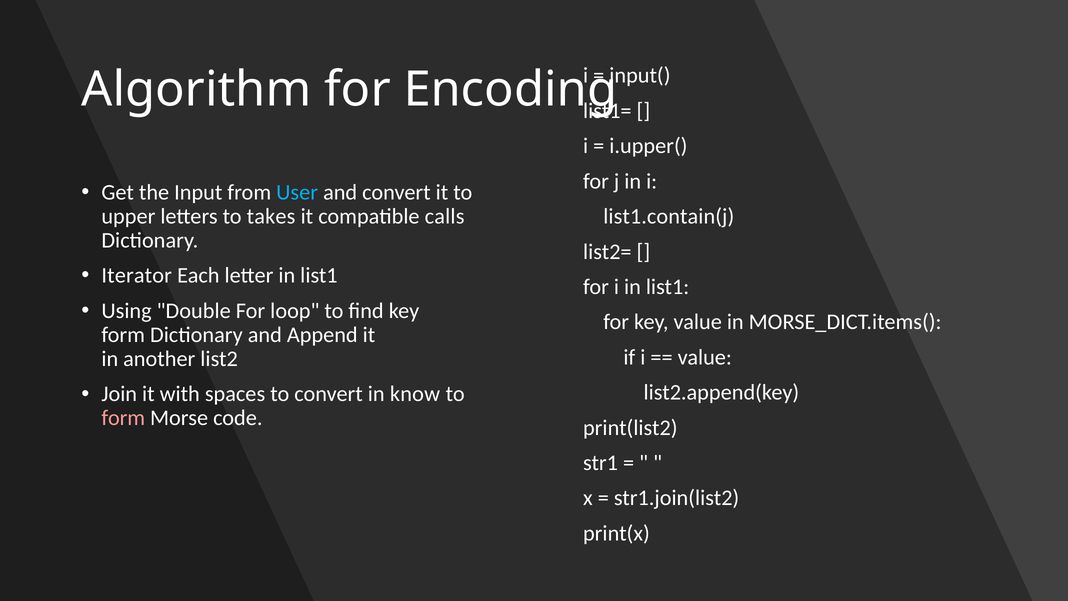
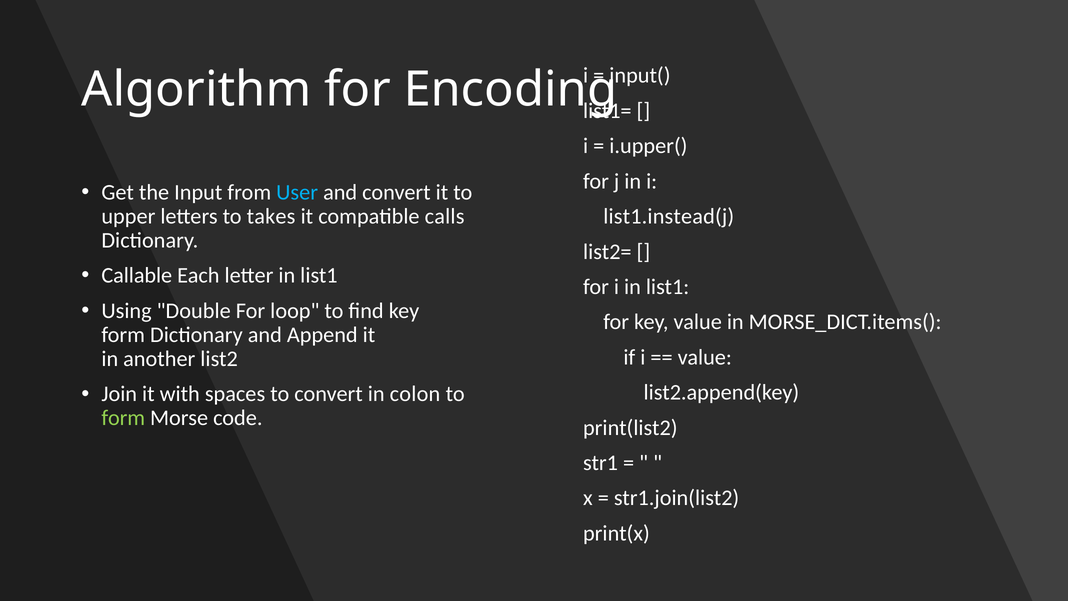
list1.contain(j: list1.contain(j -> list1.instead(j
Iterator: Iterator -> Callable
know: know -> colon
form at (123, 418) colour: pink -> light green
